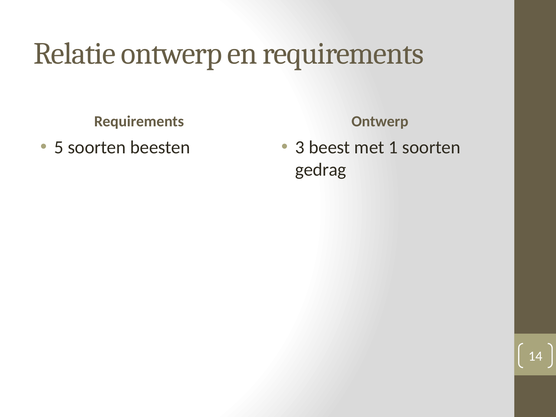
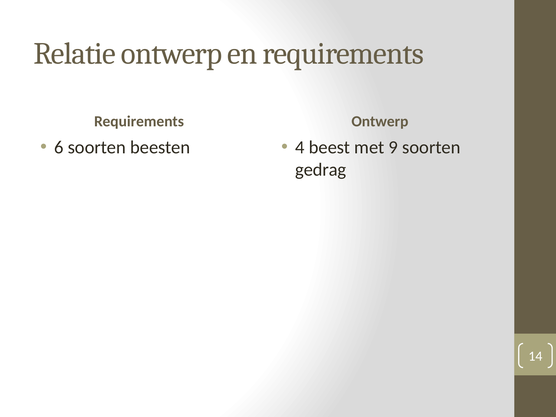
5: 5 -> 6
3: 3 -> 4
1: 1 -> 9
